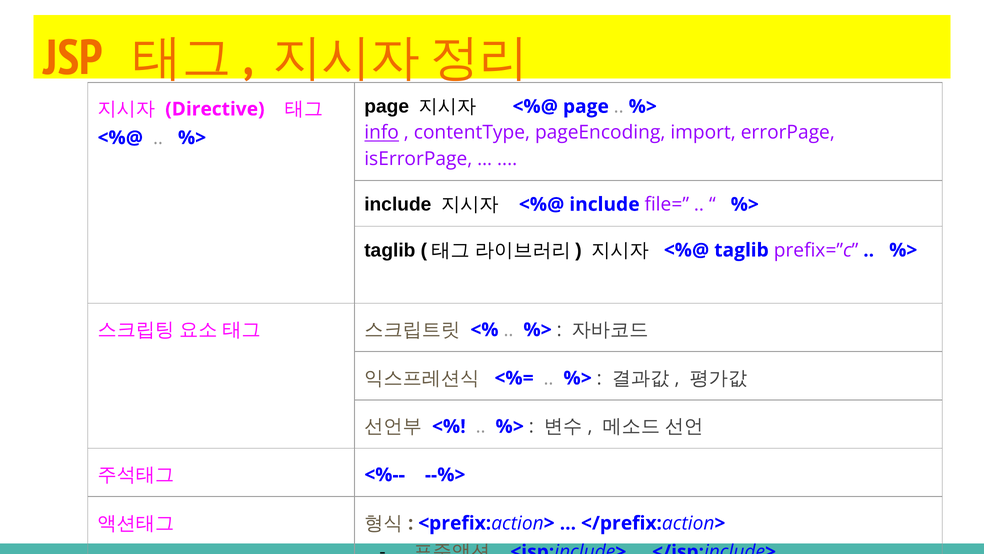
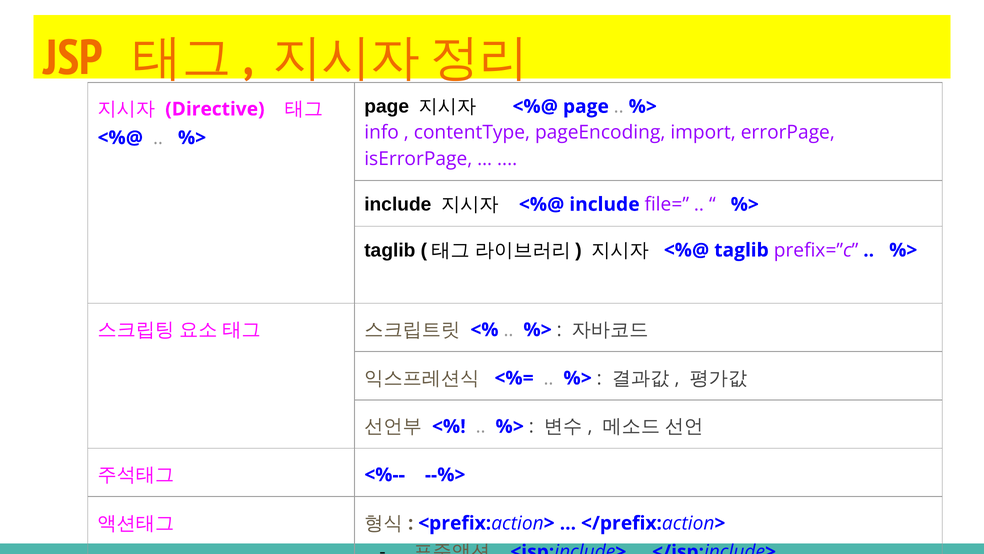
info underline: present -> none
